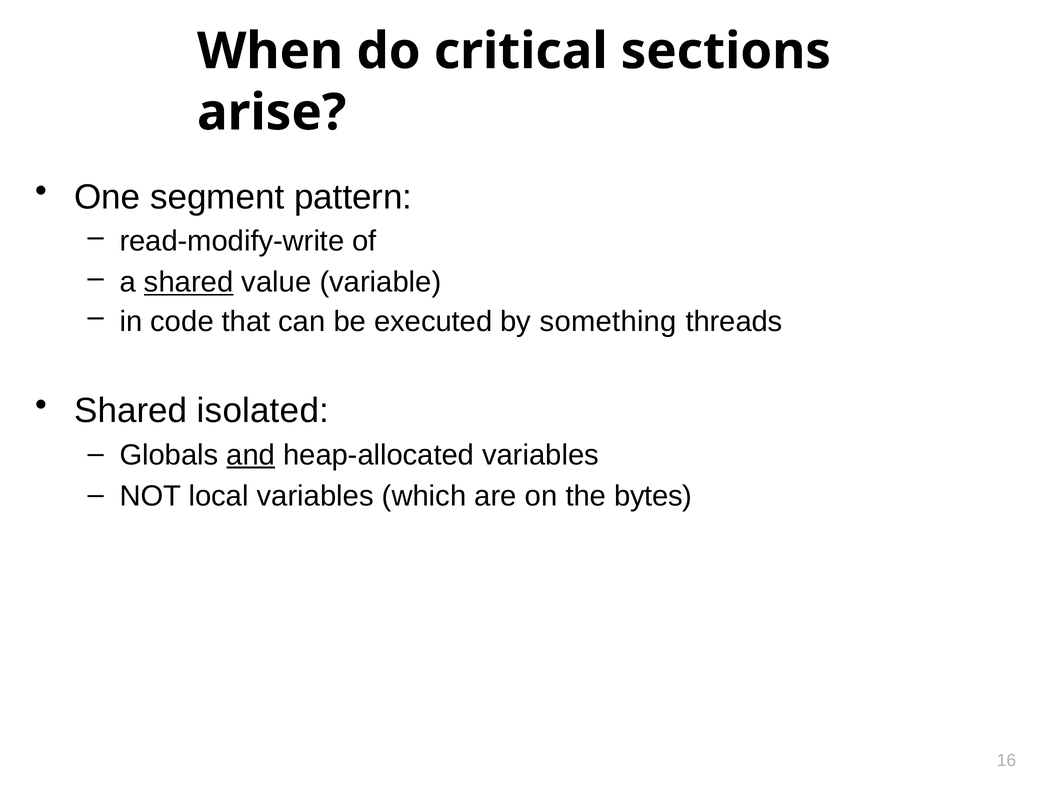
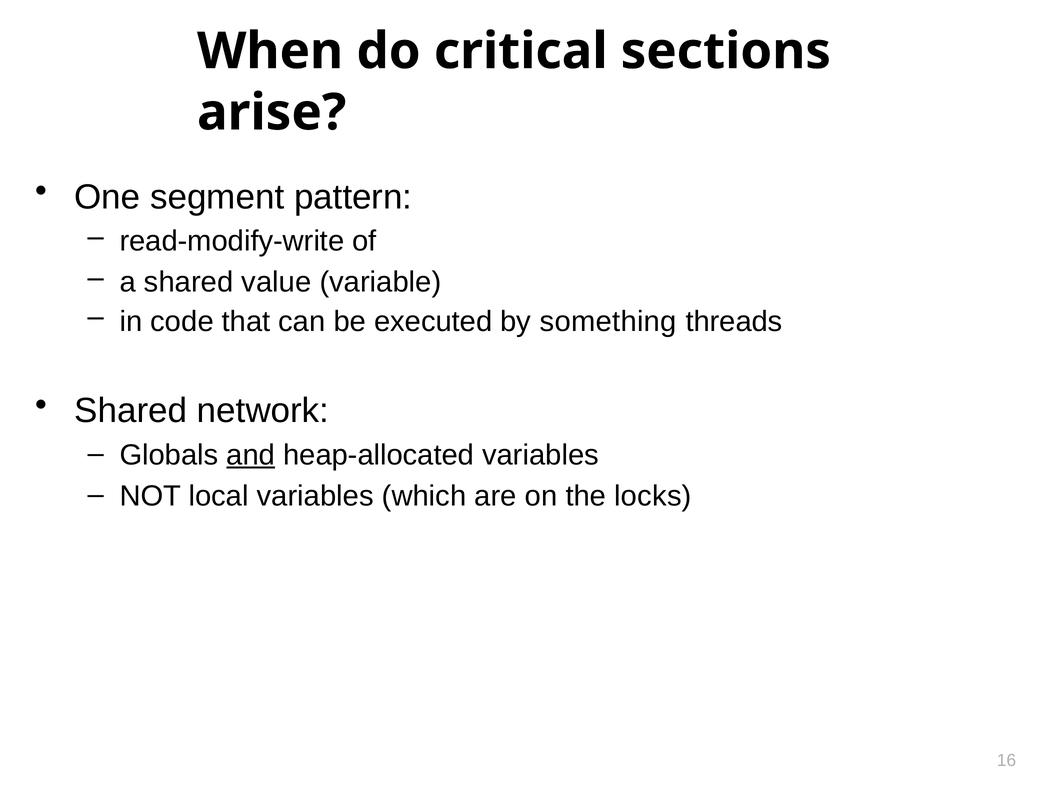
shared at (189, 282) underline: present -> none
isolated: isolated -> network
bytes: bytes -> locks
